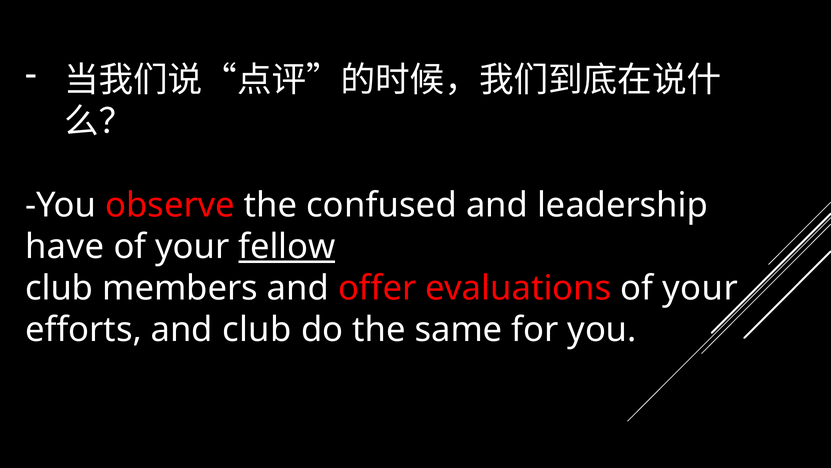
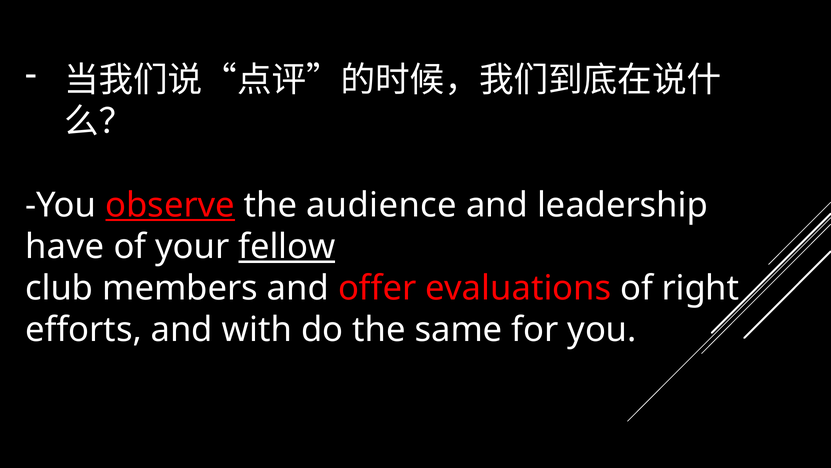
observe underline: none -> present
confused: confused -> audience
evaluations of your: your -> right
and club: club -> with
